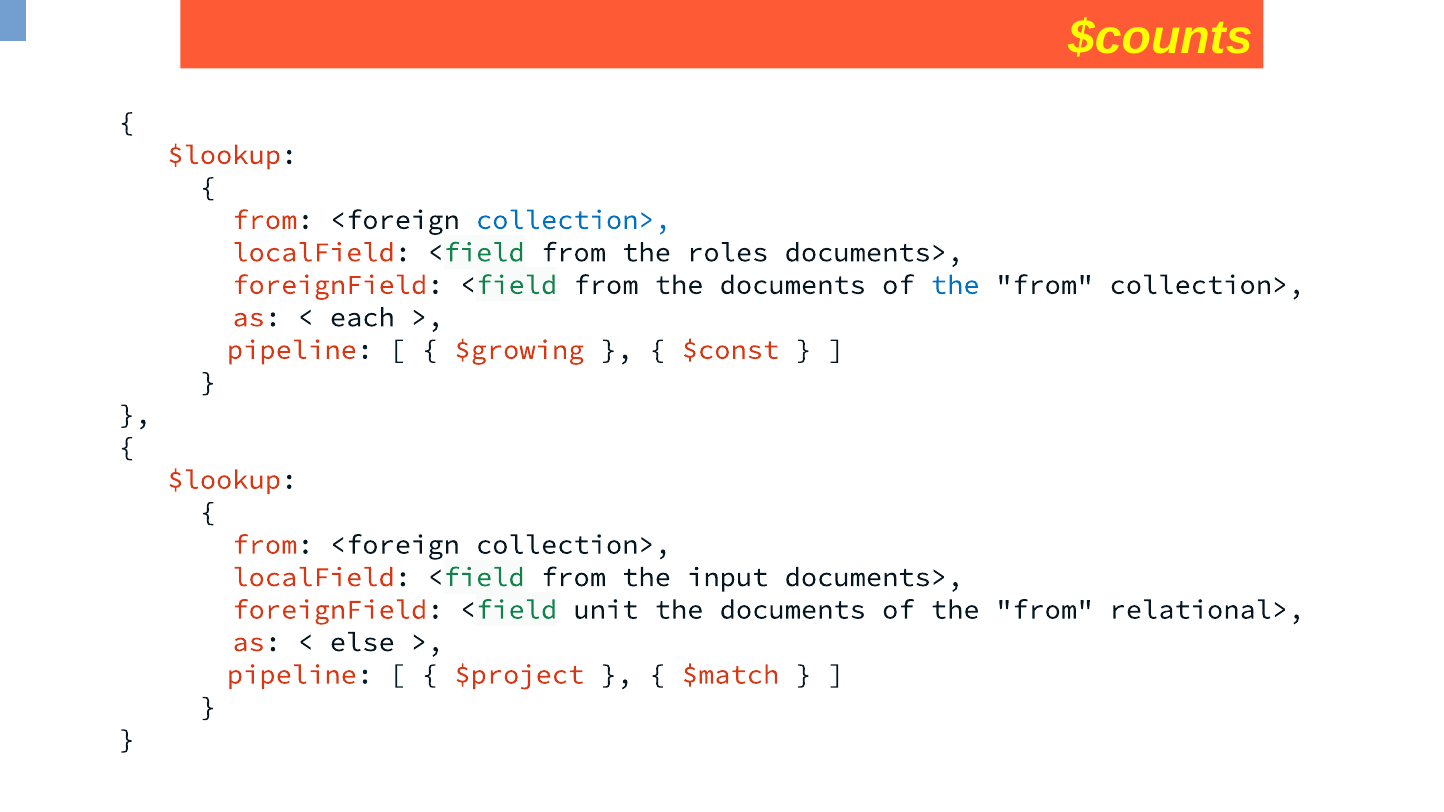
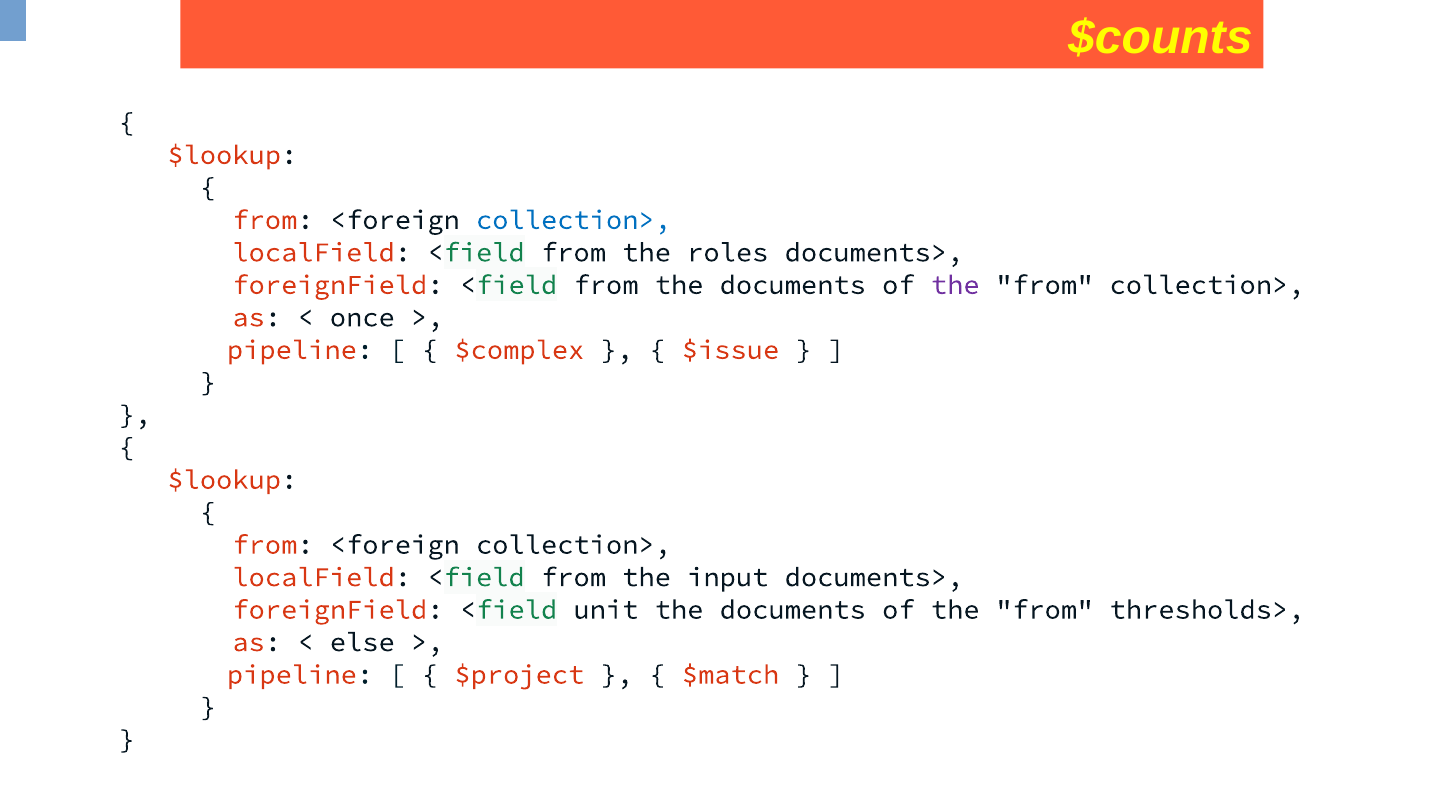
the at (955, 285) colour: blue -> purple
each: each -> once
$growing: $growing -> $complex
$const: $const -> $issue
relational>: relational> -> thresholds>
